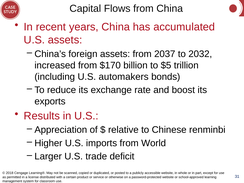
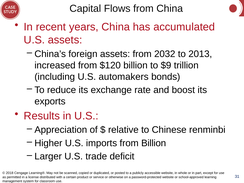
2037: 2037 -> 2032
2032: 2032 -> 2013
$170: $170 -> $120
$5: $5 -> $9
from World: World -> Billion
